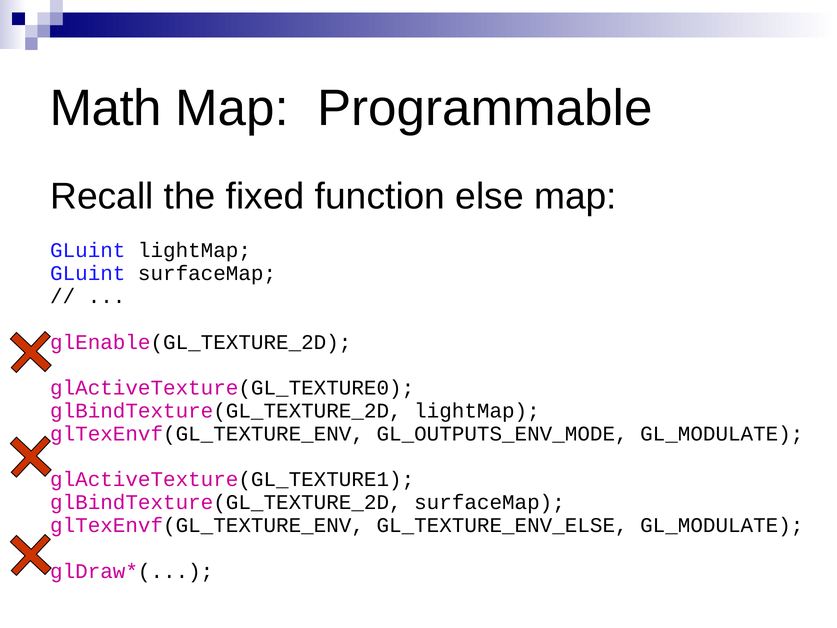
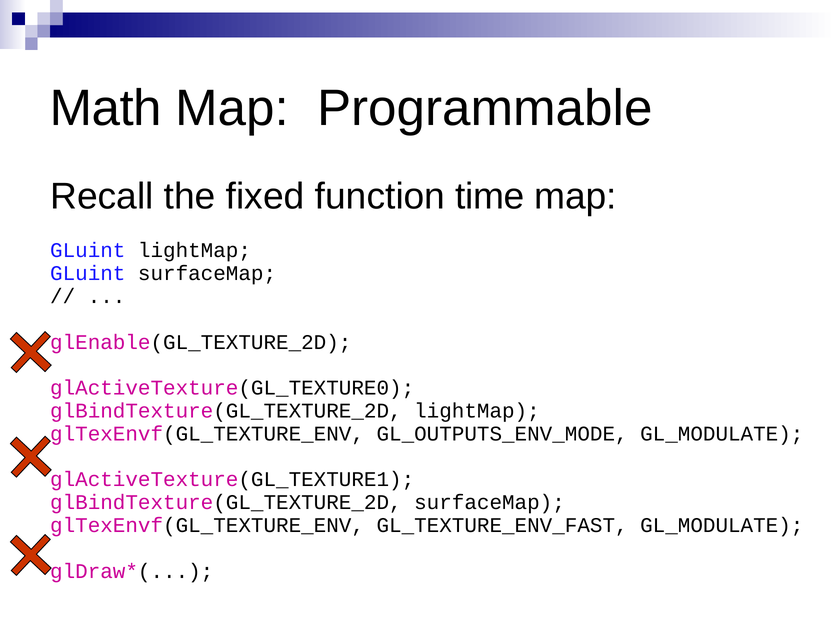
else: else -> time
GL_TEXTURE_ENV_ELSE: GL_TEXTURE_ENV_ELSE -> GL_TEXTURE_ENV_FAST
